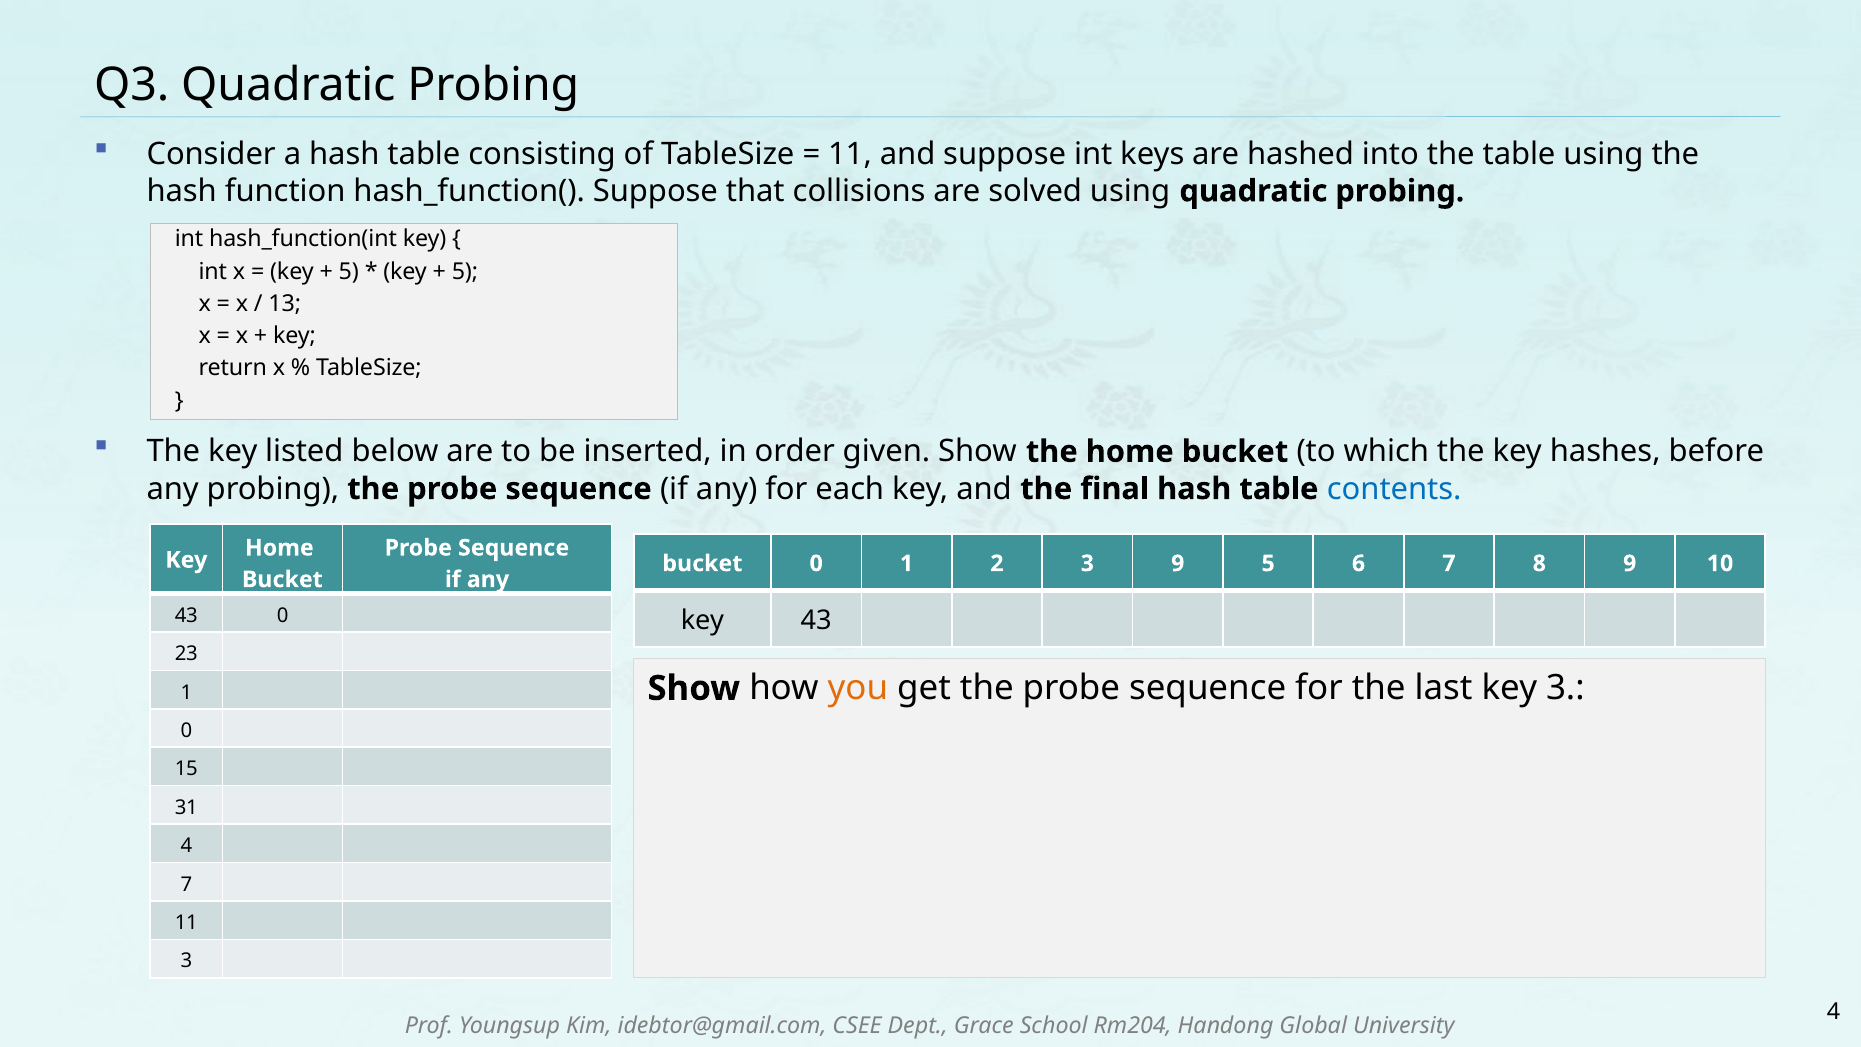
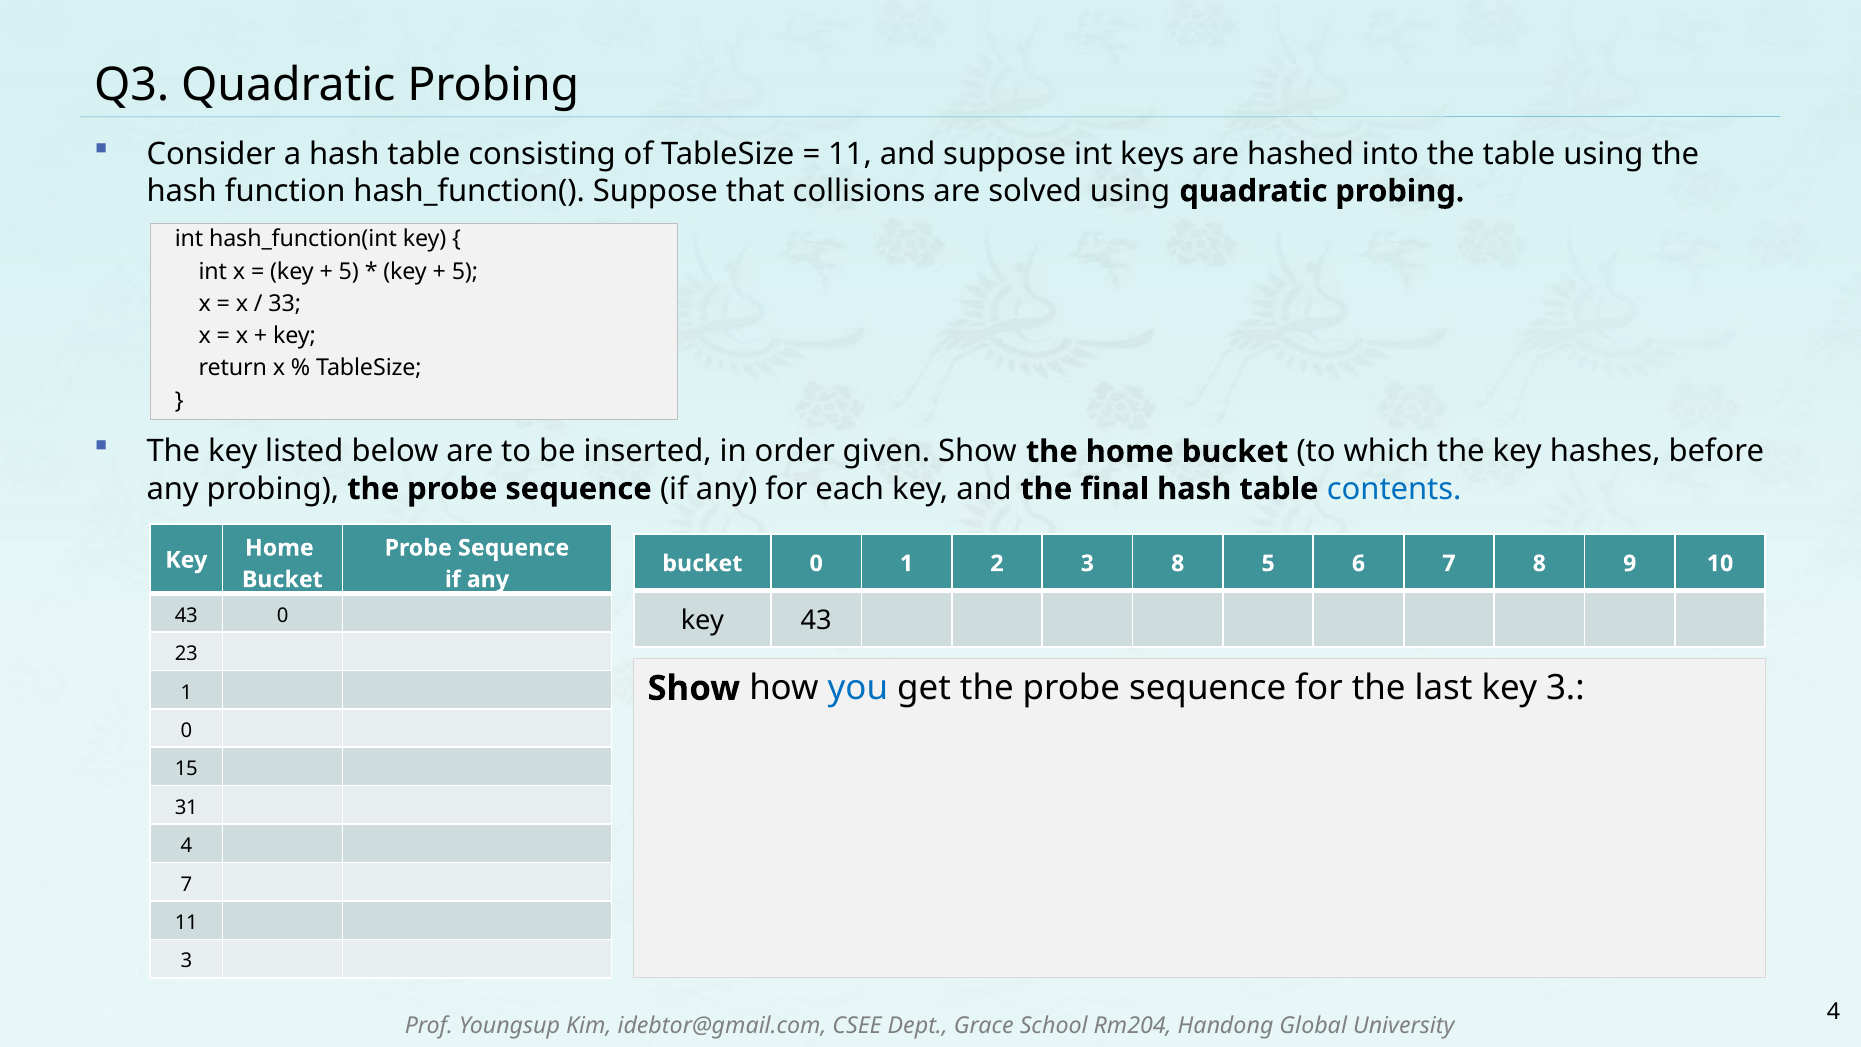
13: 13 -> 33
3 9: 9 -> 8
you colour: orange -> blue
